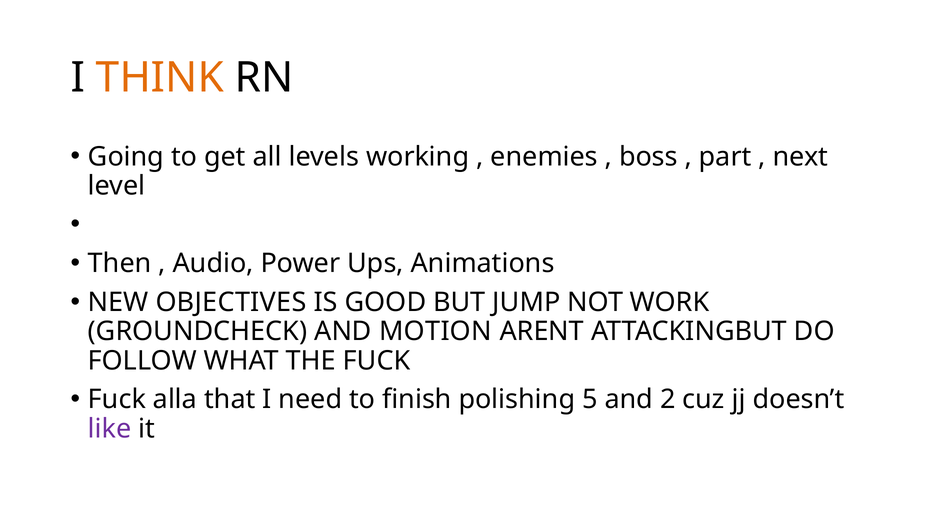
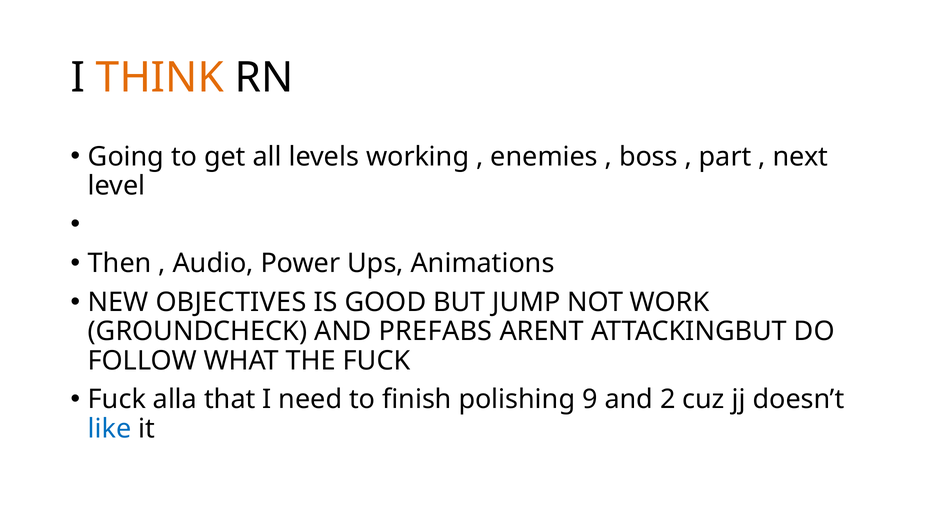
MOTION: MOTION -> PREFABS
5: 5 -> 9
like colour: purple -> blue
